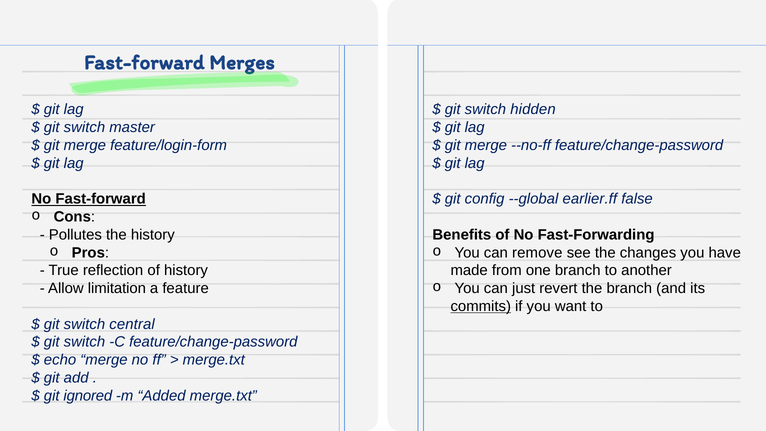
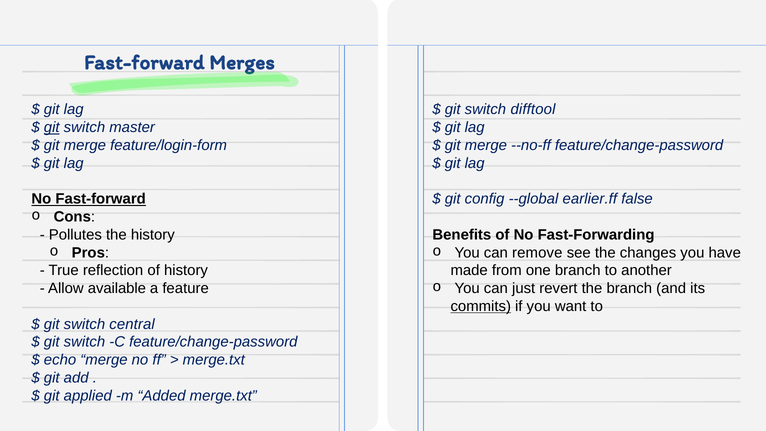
hidden: hidden -> difftool
git at (52, 127) underline: none -> present
limitation: limitation -> available
ignored: ignored -> applied
